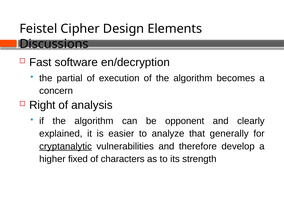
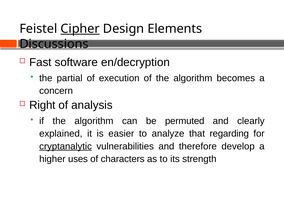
Cipher underline: none -> present
opponent: opponent -> permuted
generally: generally -> regarding
fixed: fixed -> uses
